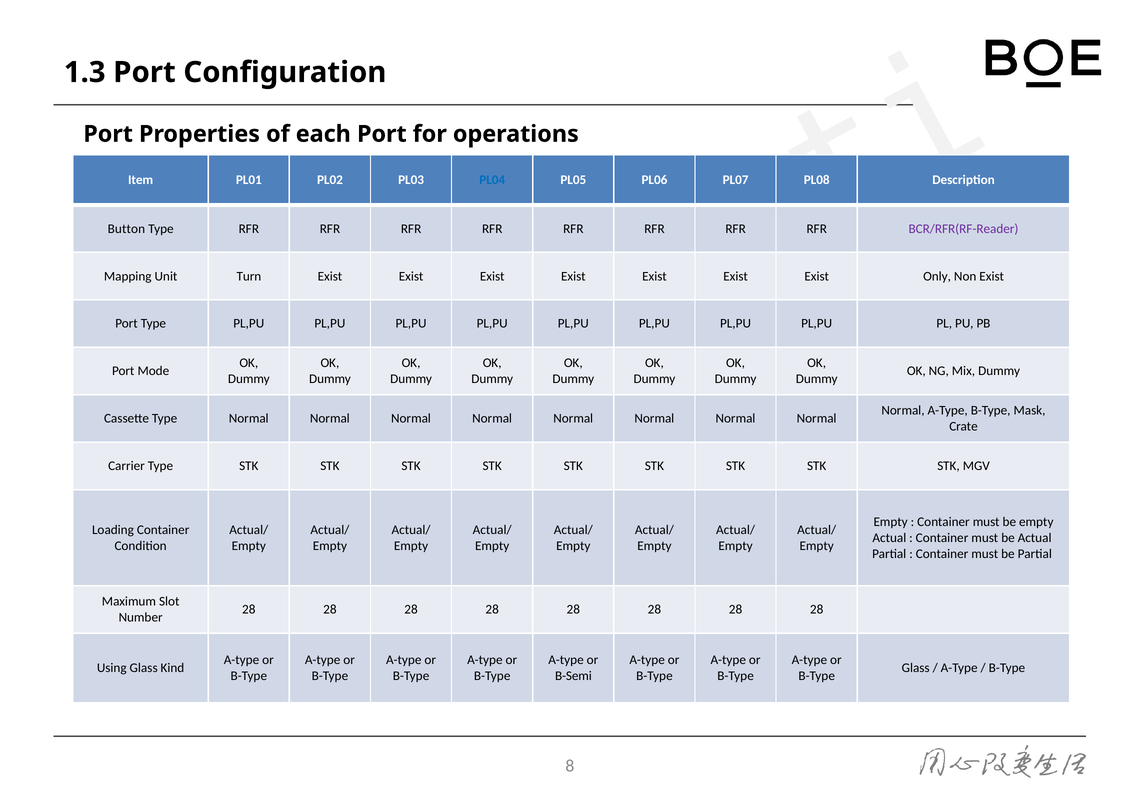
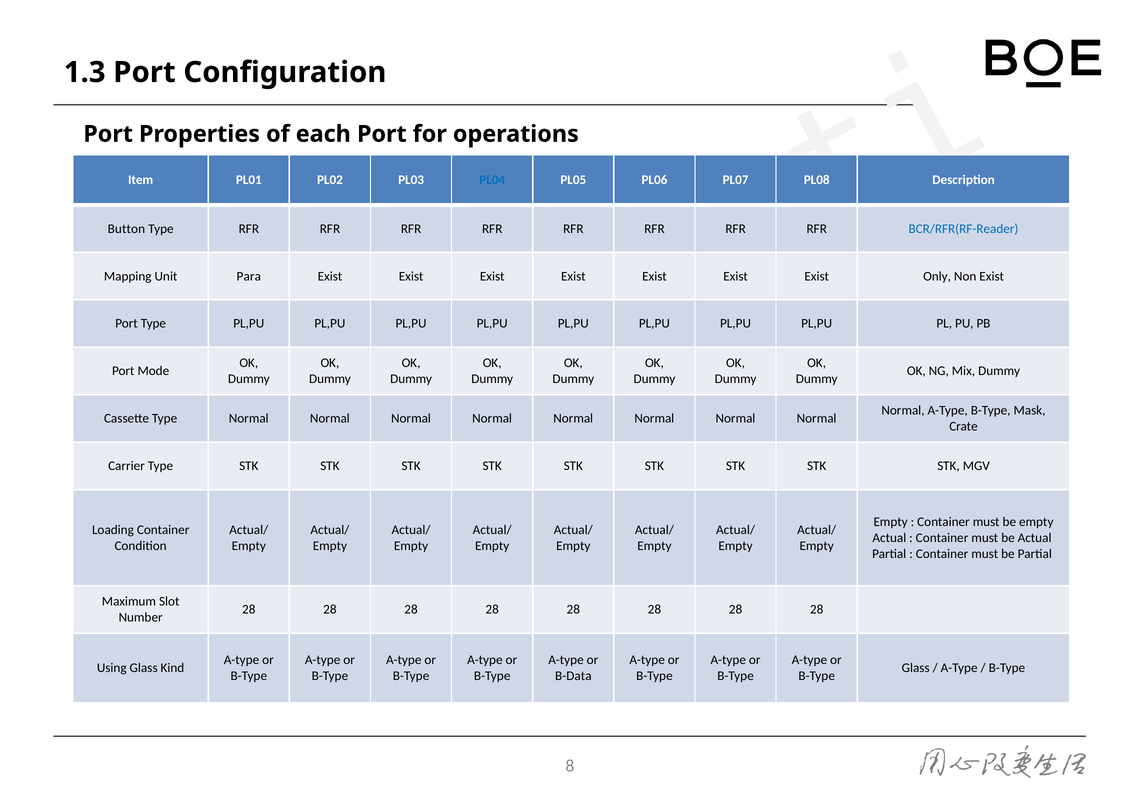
BCR/RFR(RF-Reader colour: purple -> blue
Turn: Turn -> Para
B-Semi: B-Semi -> B-Data
